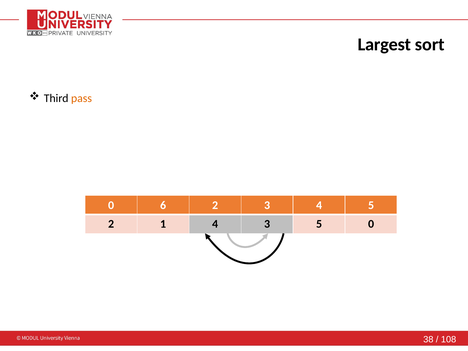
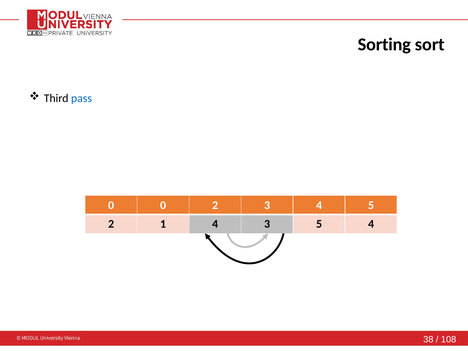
Largest: Largest -> Sorting
pass colour: orange -> blue
0 6: 6 -> 0
5 0: 0 -> 4
